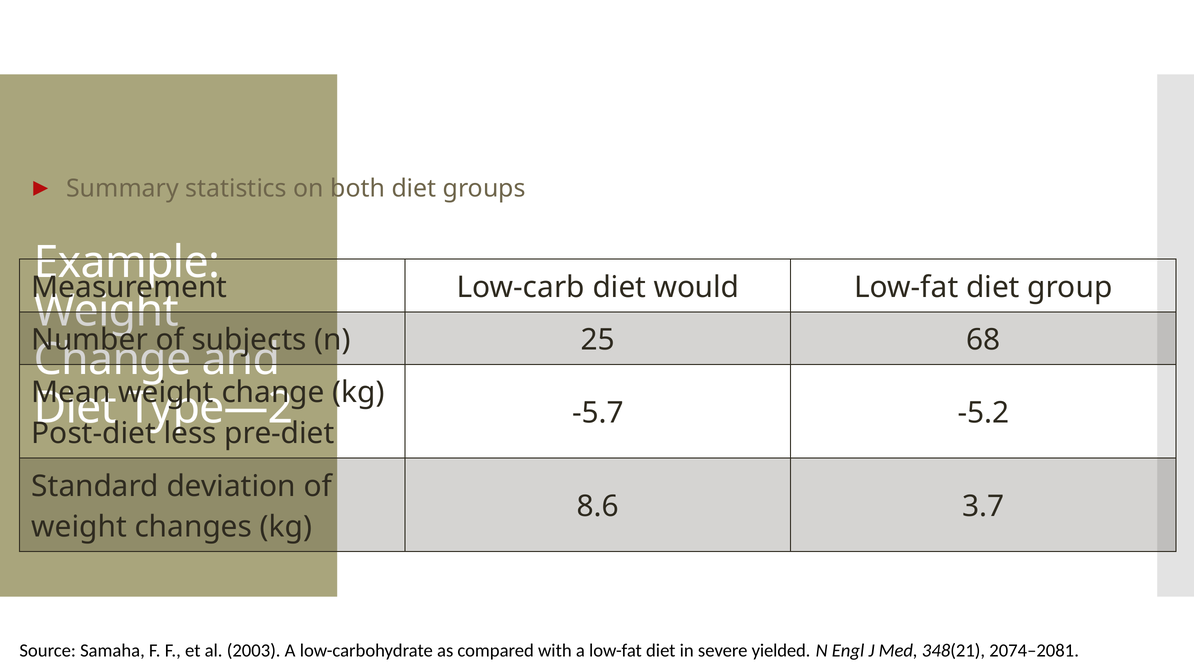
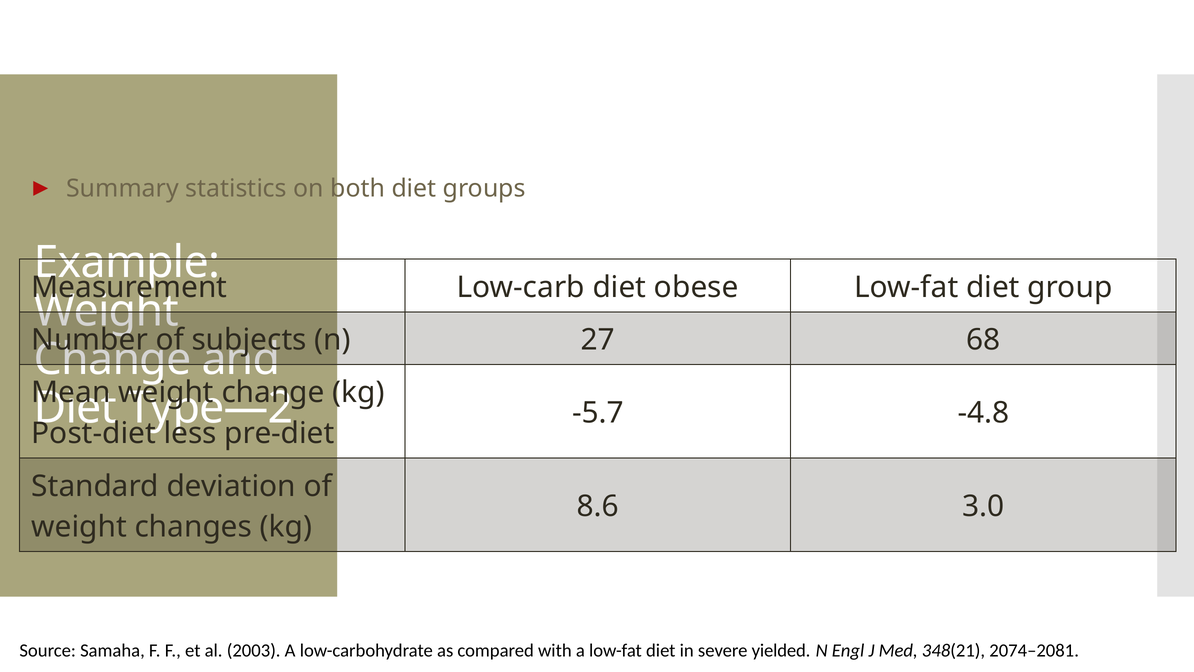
would: would -> obese
25: 25 -> 27
-5.2: -5.2 -> -4.8
3.7: 3.7 -> 3.0
